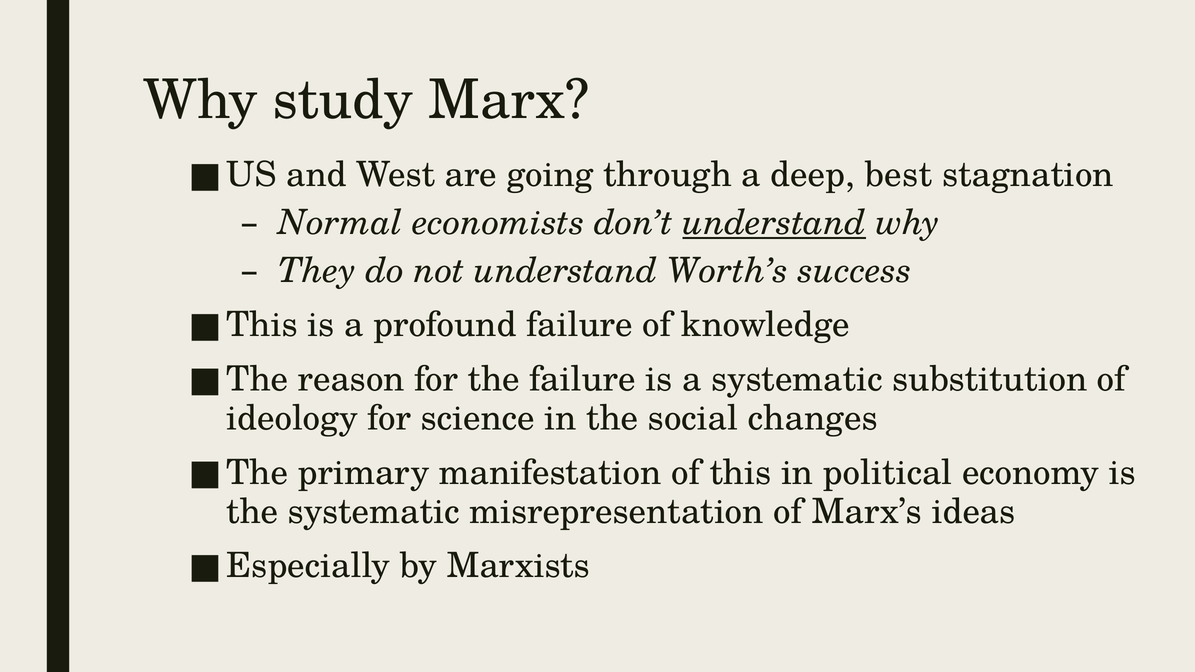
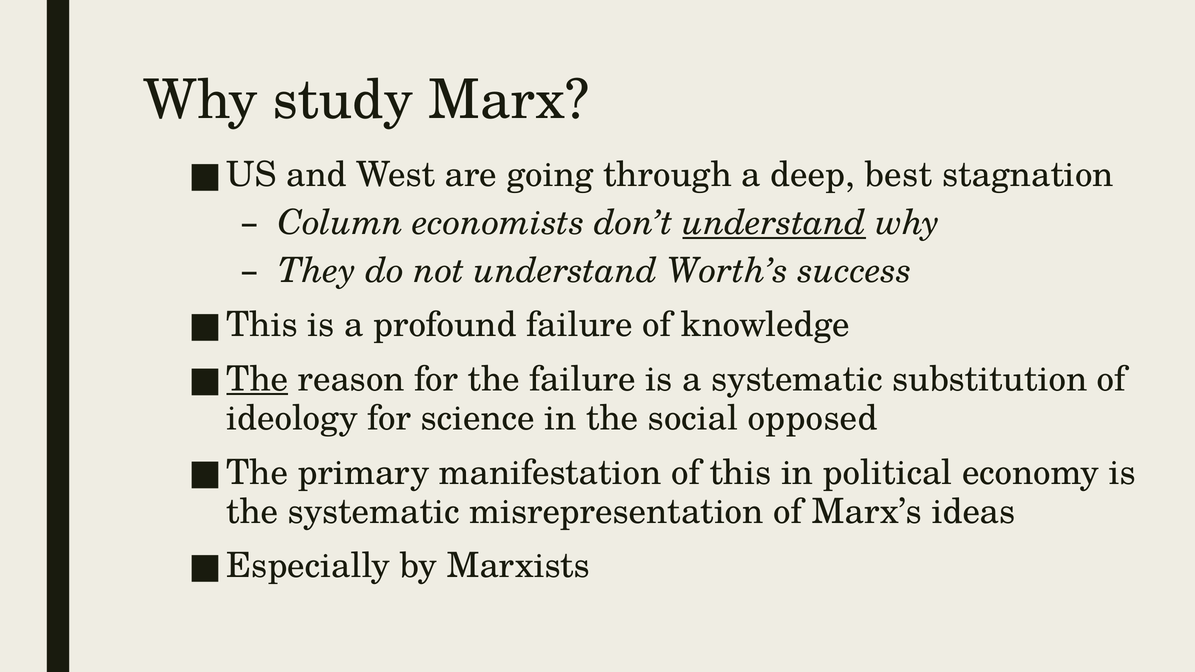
Normal: Normal -> Column
The at (257, 379) underline: none -> present
changes: changes -> opposed
